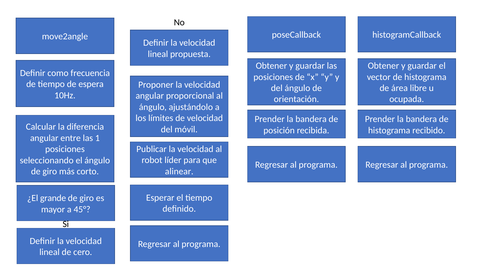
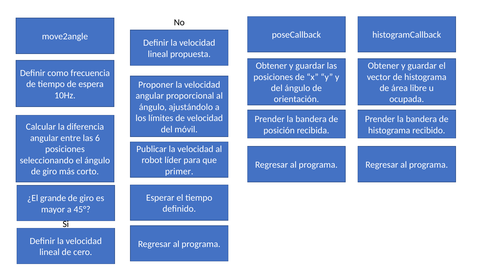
1: 1 -> 6
alinear: alinear -> primer
